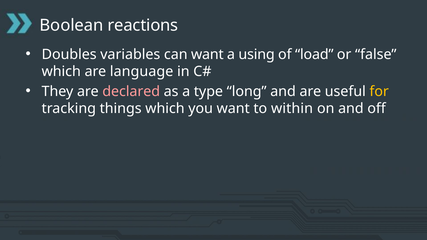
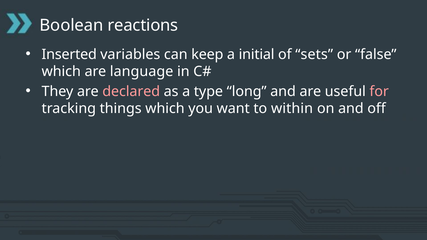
Doubles: Doubles -> Inserted
can want: want -> keep
using: using -> initial
load: load -> sets
for colour: yellow -> pink
